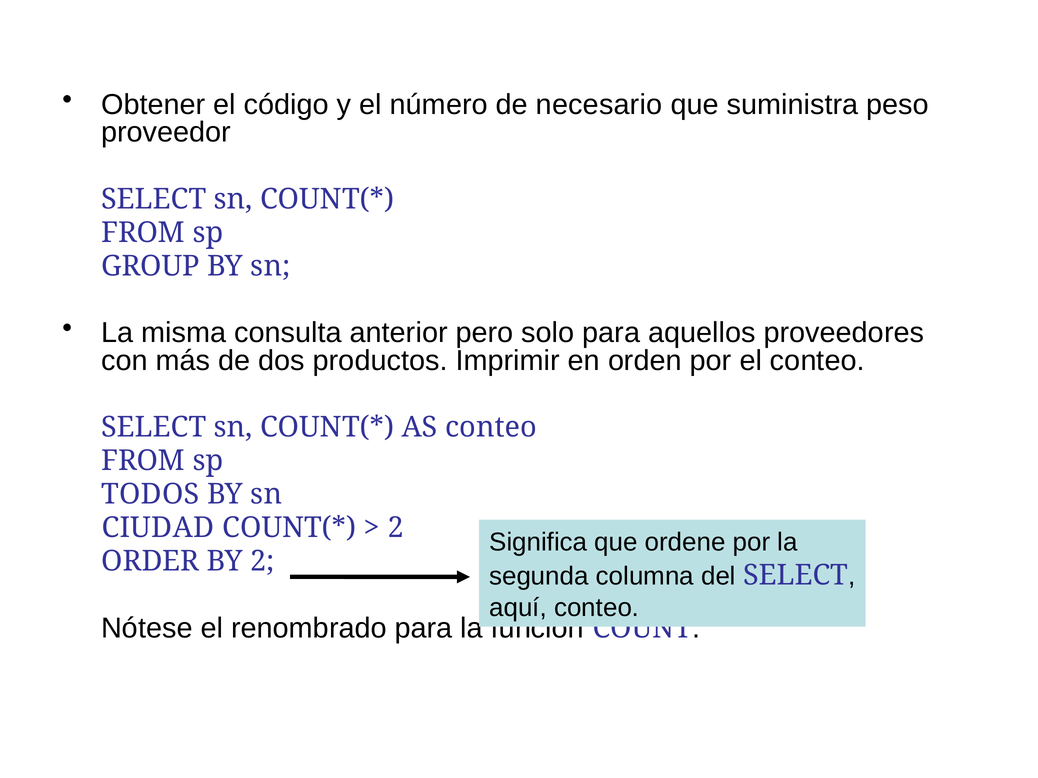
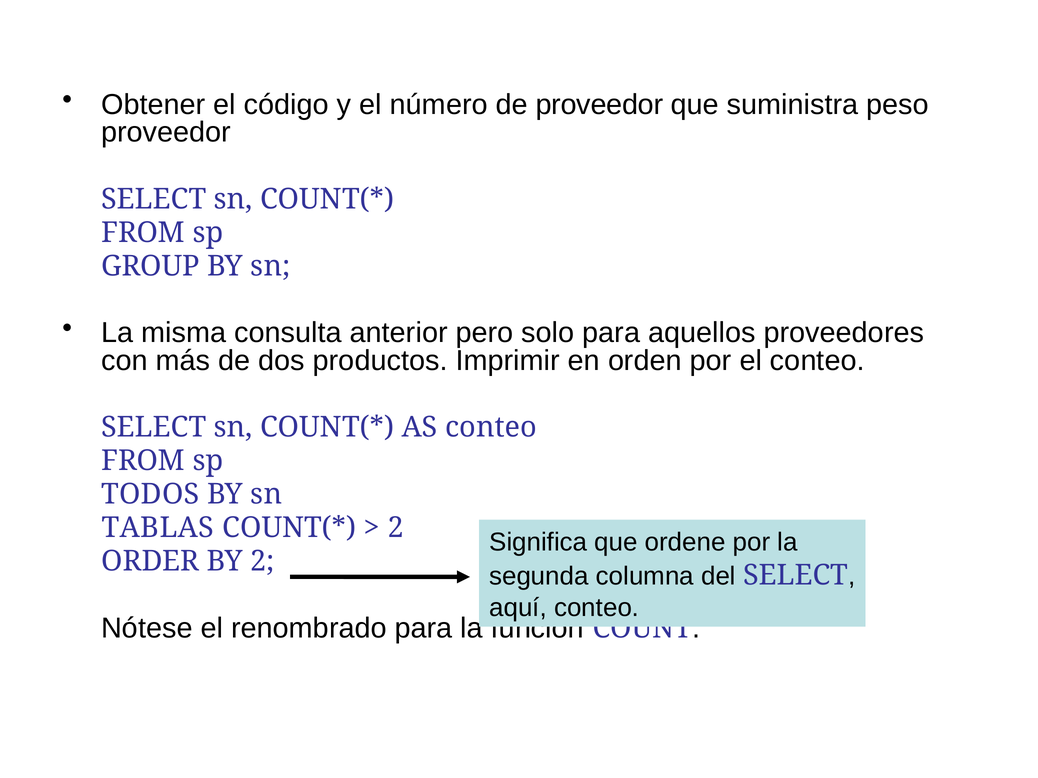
de necesario: necesario -> proveedor
CIUDAD: CIUDAD -> TABLAS
